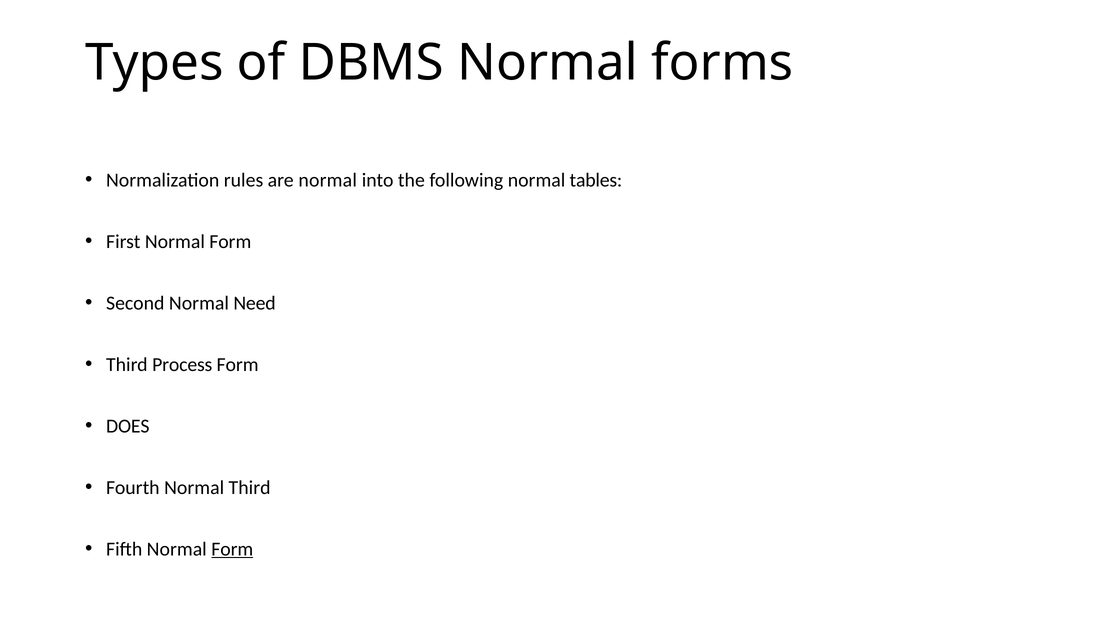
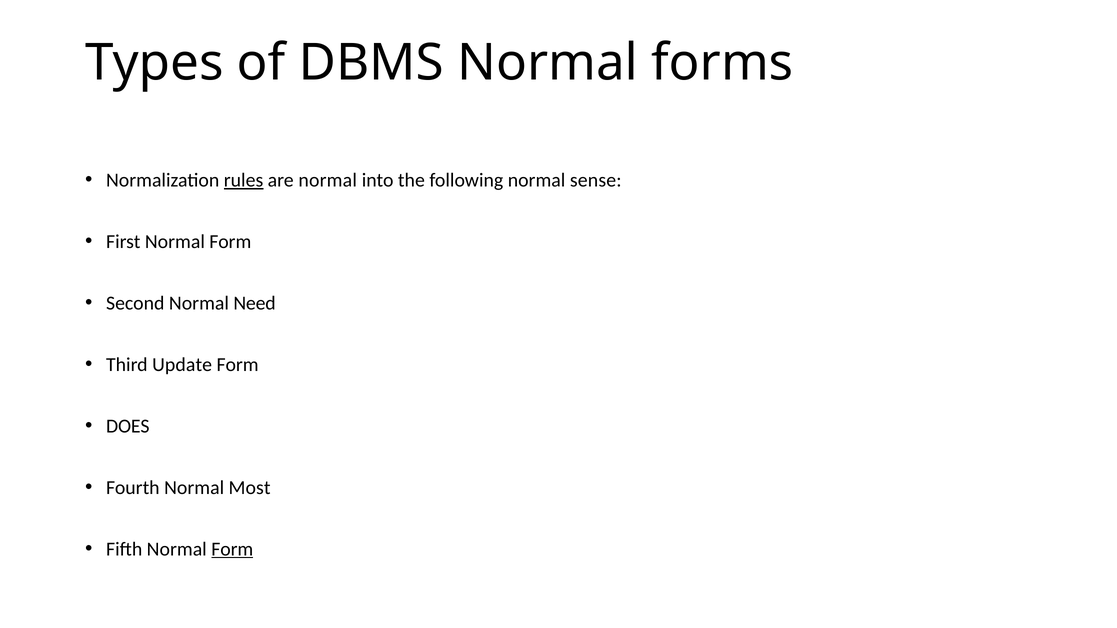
rules underline: none -> present
tables: tables -> sense
Process: Process -> Update
Normal Third: Third -> Most
